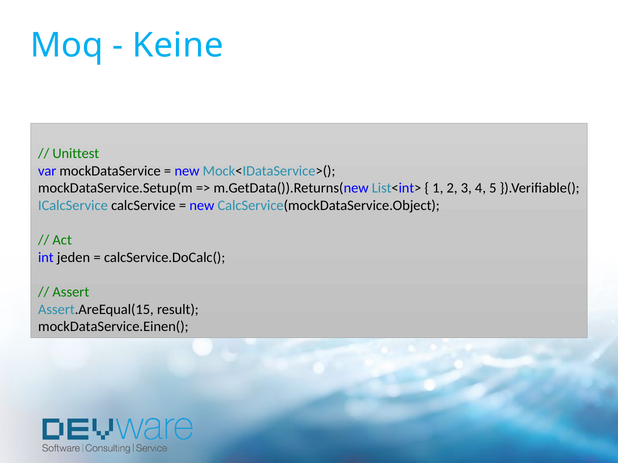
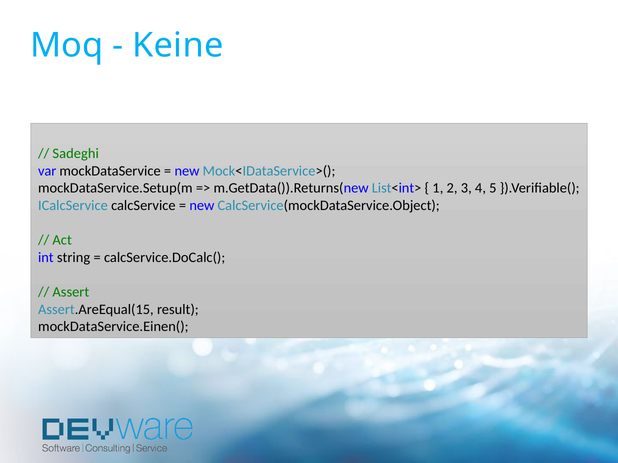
Unittest: Unittest -> Sadeghi
jeden: jeden -> string
